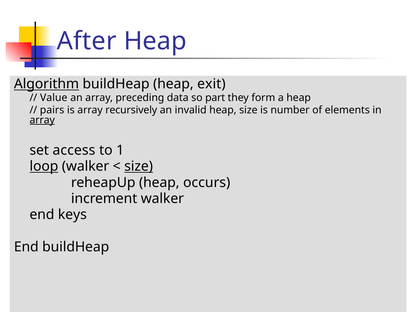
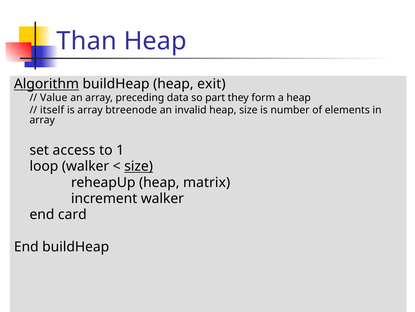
After: After -> Than
pairs: pairs -> itself
recursively: recursively -> btreenode
array at (42, 120) underline: present -> none
loop underline: present -> none
occurs: occurs -> matrix
keys: keys -> card
